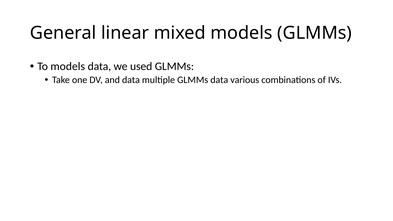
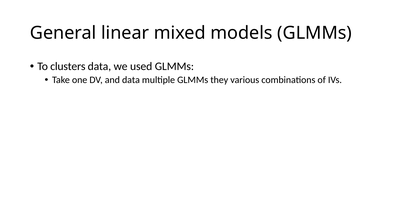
To models: models -> clusters
GLMMs data: data -> they
